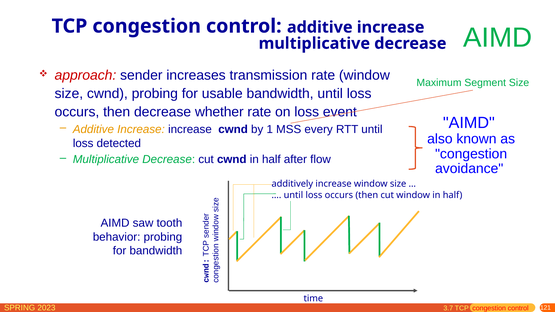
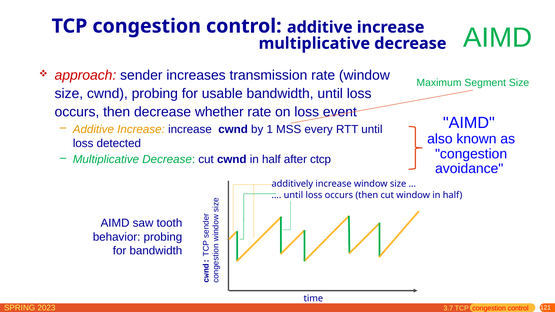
flow: flow -> ctcp
